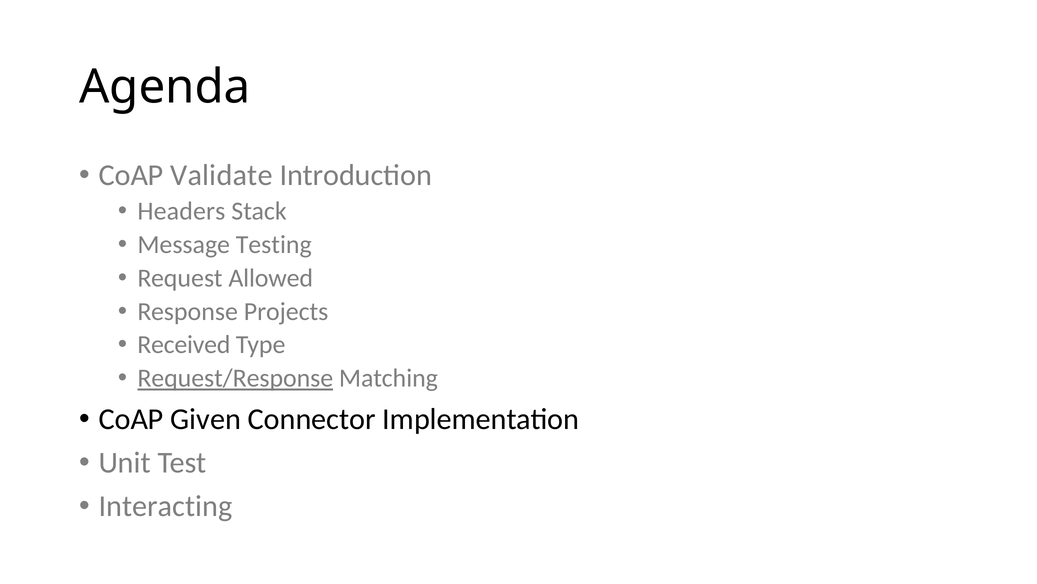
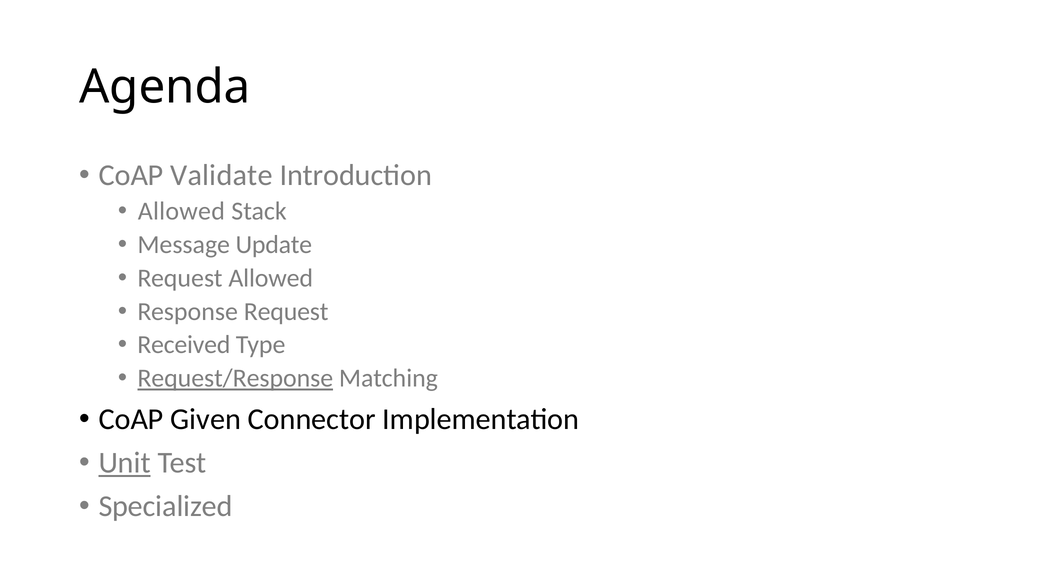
Headers at (181, 211): Headers -> Allowed
Testing: Testing -> Update
Response Projects: Projects -> Request
Unit underline: none -> present
Interacting: Interacting -> Specialized
